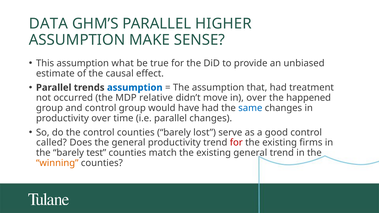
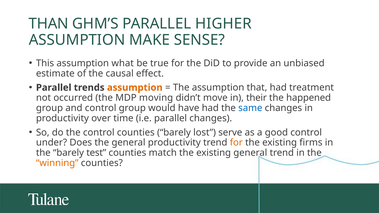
DATA: DATA -> THAN
assumption at (135, 88) colour: blue -> orange
relative: relative -> moving
in over: over -> their
called: called -> under
for at (236, 143) colour: red -> orange
